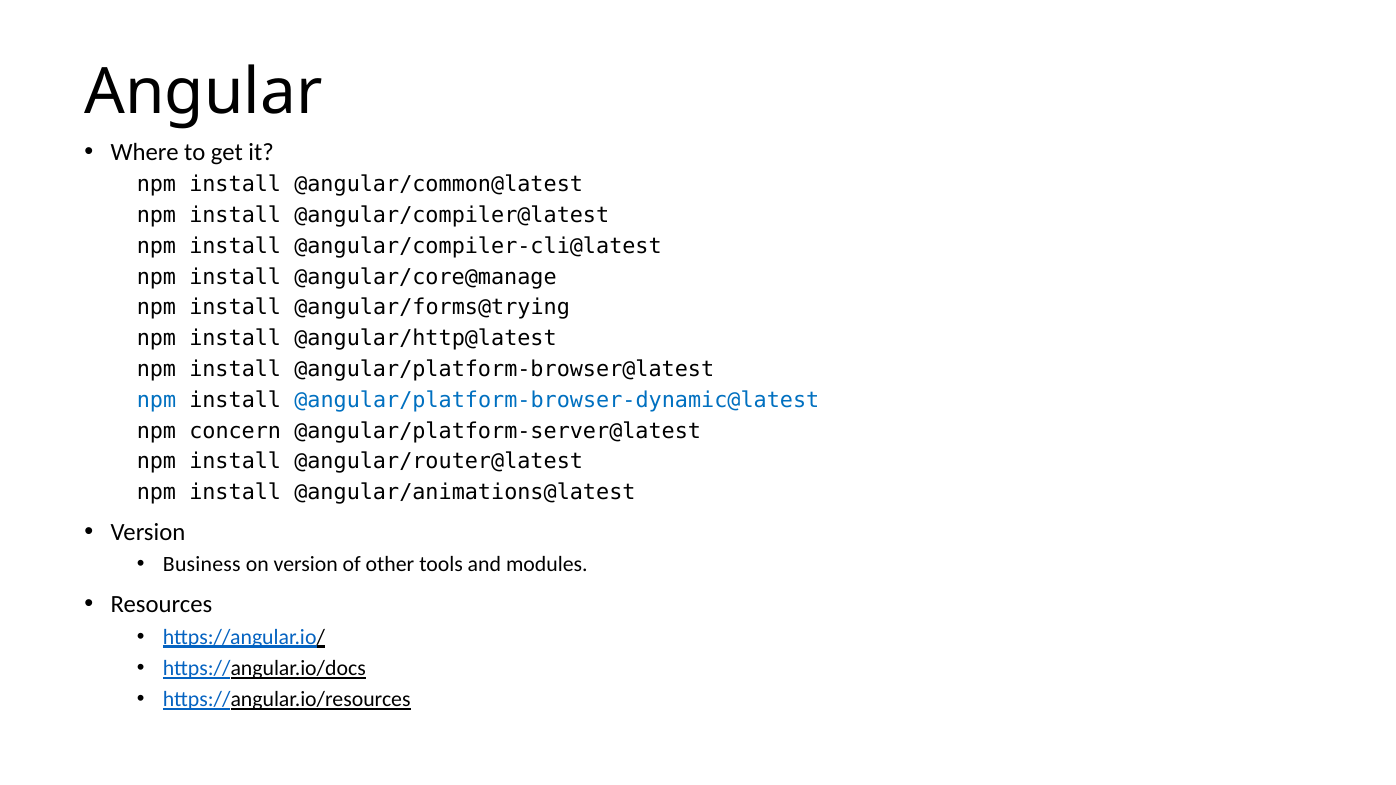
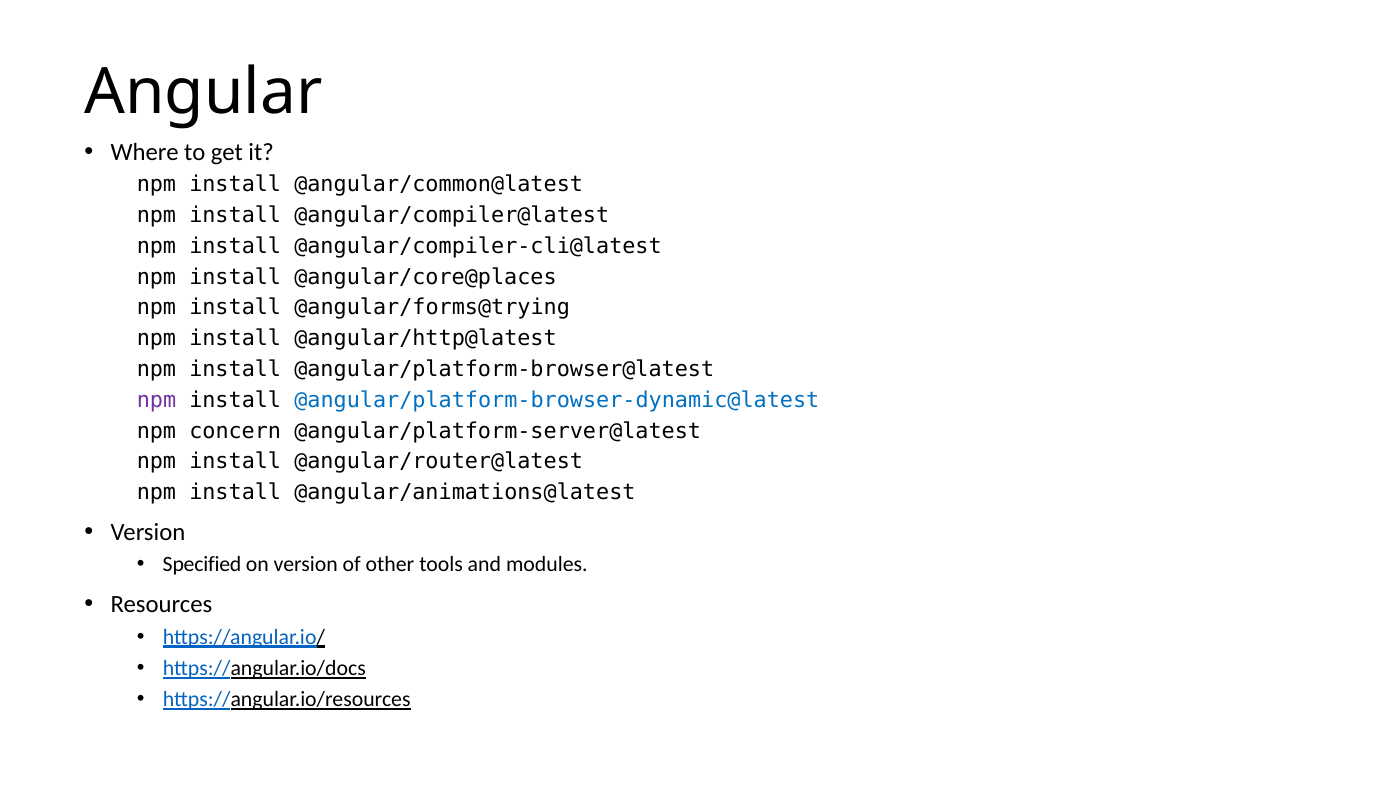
@angular/core@manage: @angular/core@manage -> @angular/core@places
npm at (156, 400) colour: blue -> purple
Business: Business -> Specified
